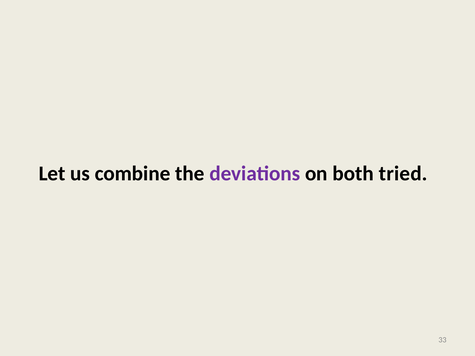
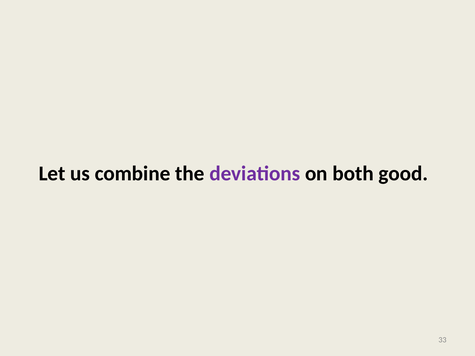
tried: tried -> good
